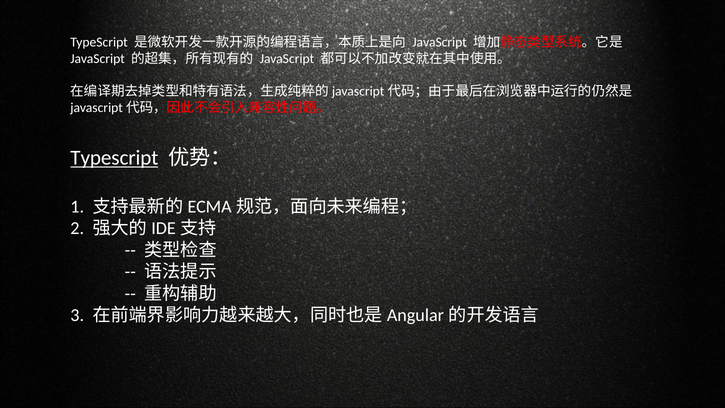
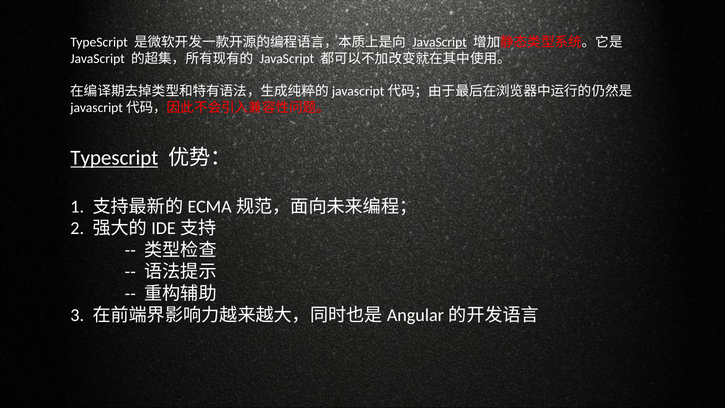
JavaScript at (440, 42) underline: none -> present
